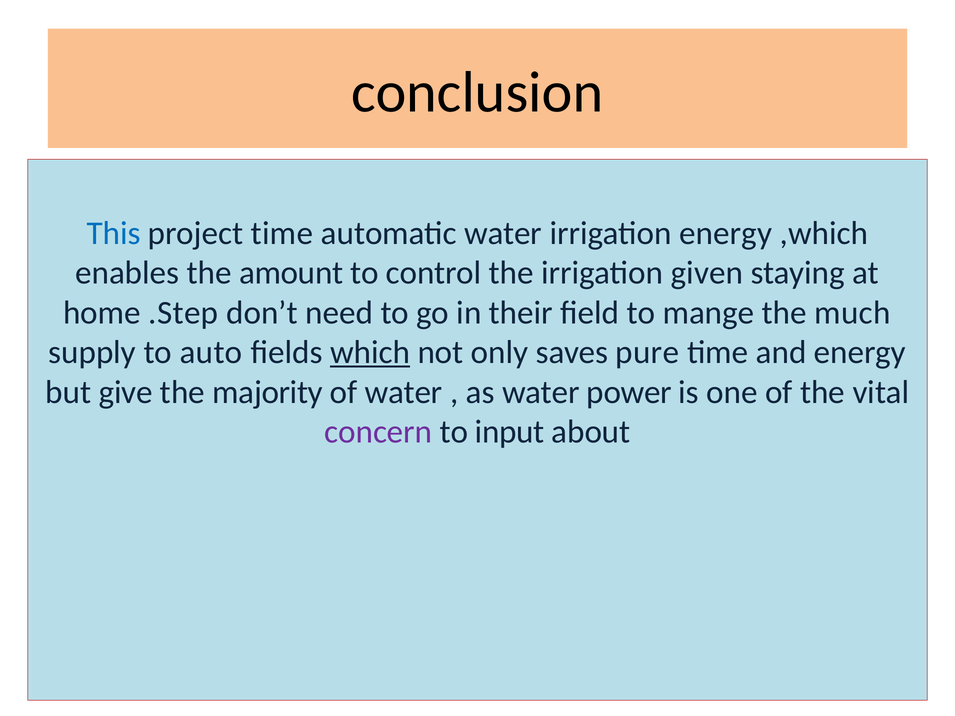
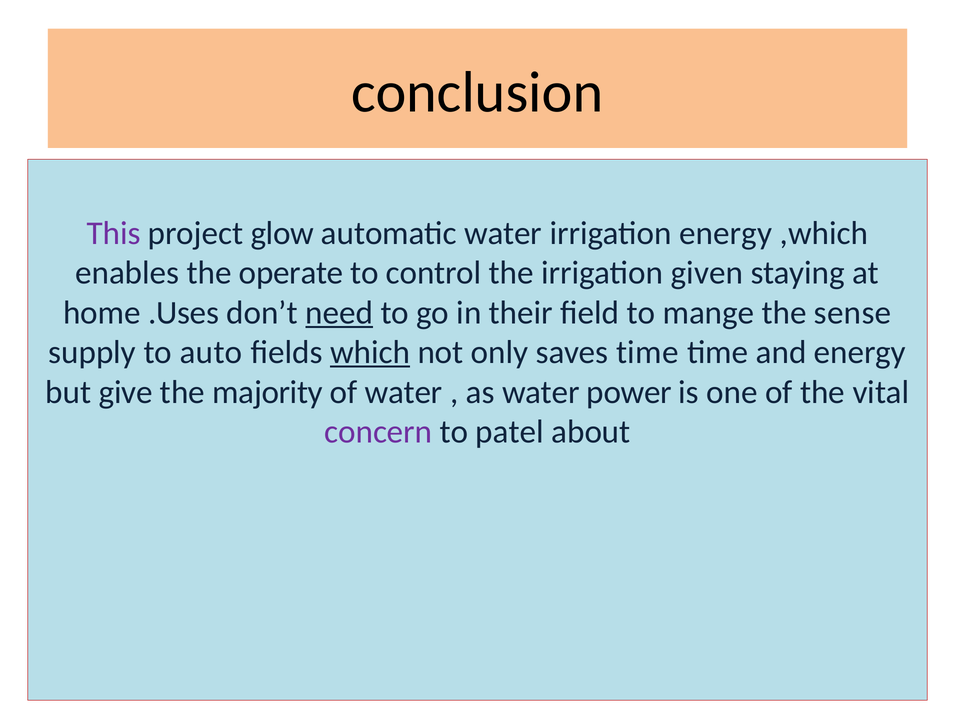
This colour: blue -> purple
project time: time -> glow
amount: amount -> operate
.Step: .Step -> .Uses
need underline: none -> present
much: much -> sense
saves pure: pure -> time
input: input -> patel
